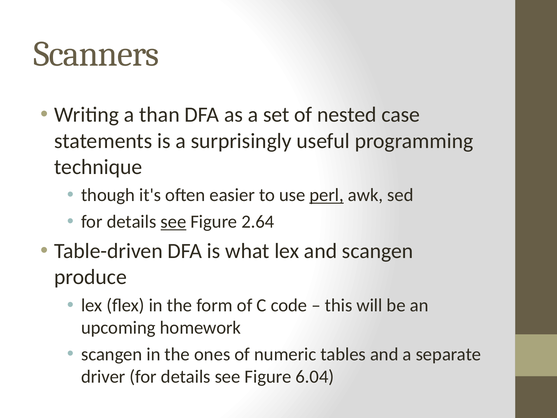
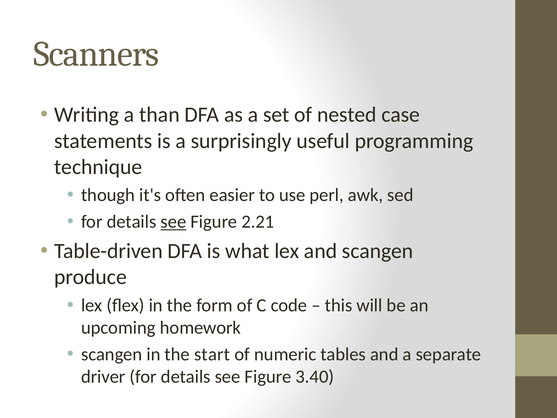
perl underline: present -> none
2.64: 2.64 -> 2.21
ones: ones -> start
6.04: 6.04 -> 3.40
